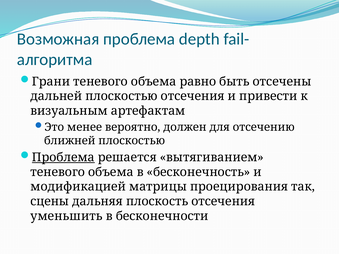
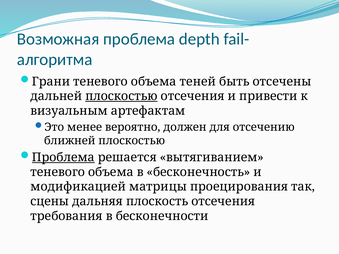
равно: равно -> теней
плоскостью at (121, 96) underline: none -> present
уменьшить: уменьшить -> требования
